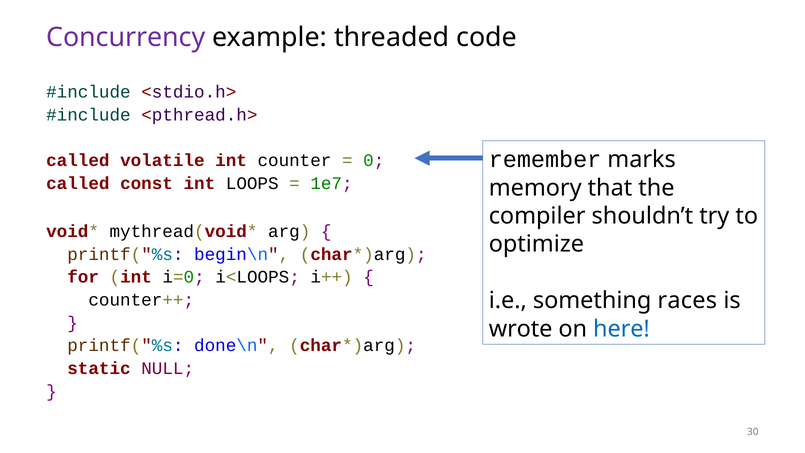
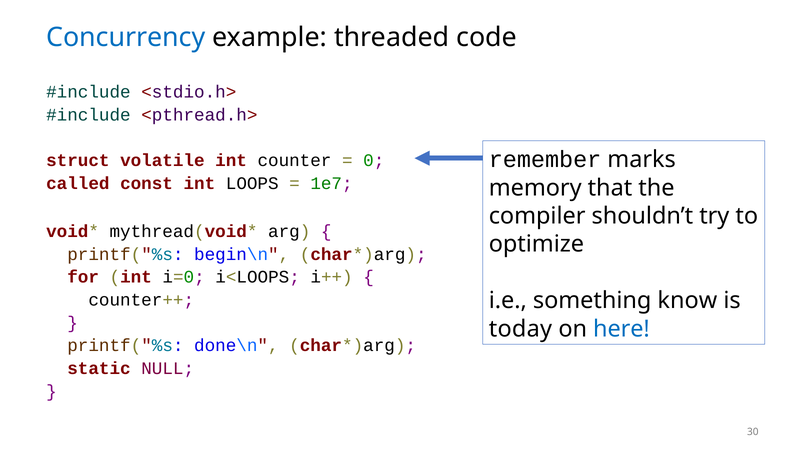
Concurrency colour: purple -> blue
called at (78, 160): called -> struct
races: races -> know
wrote: wrote -> today
